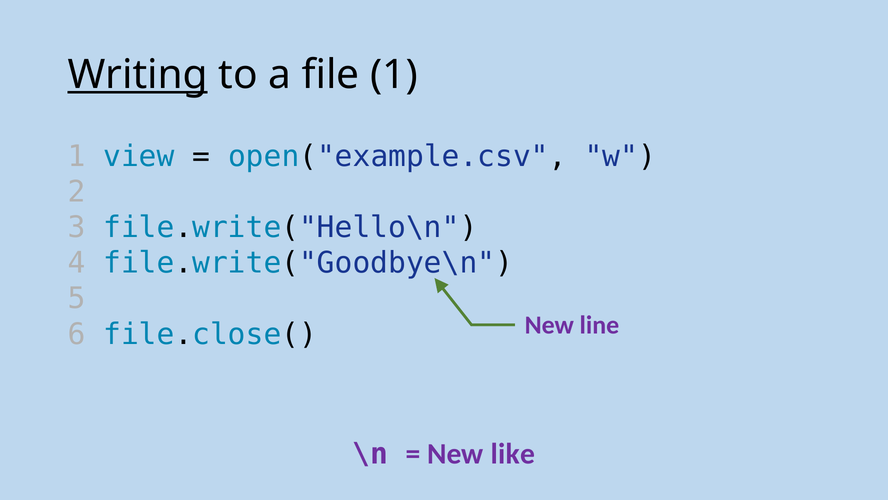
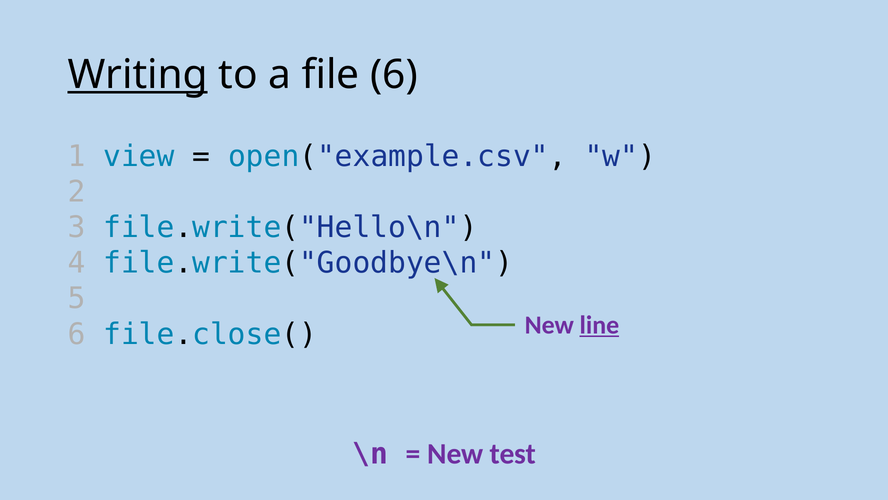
file 1: 1 -> 6
line underline: none -> present
like: like -> test
